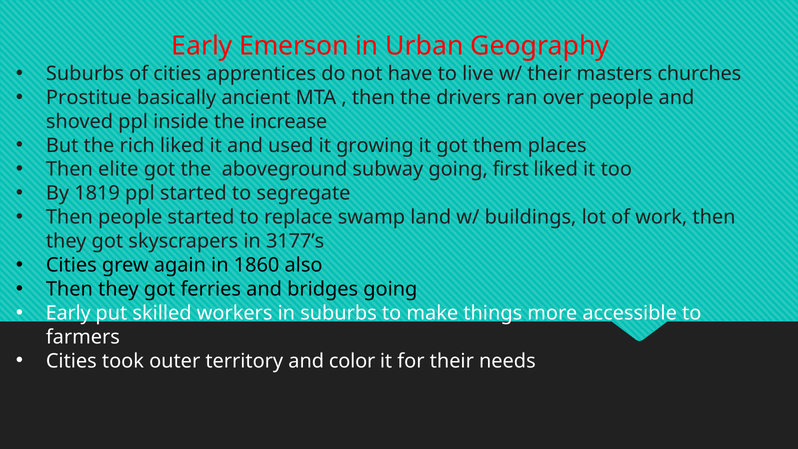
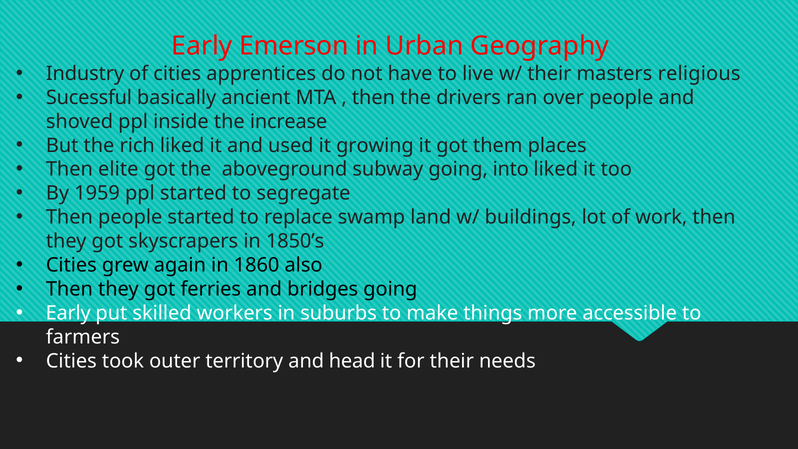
Suburbs at (85, 74): Suburbs -> Industry
churches: churches -> religious
Prostitue: Prostitue -> Sucessful
first: first -> into
1819: 1819 -> 1959
3177’s: 3177’s -> 1850’s
color: color -> head
